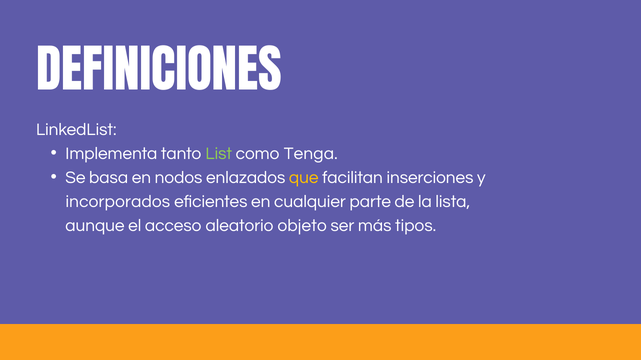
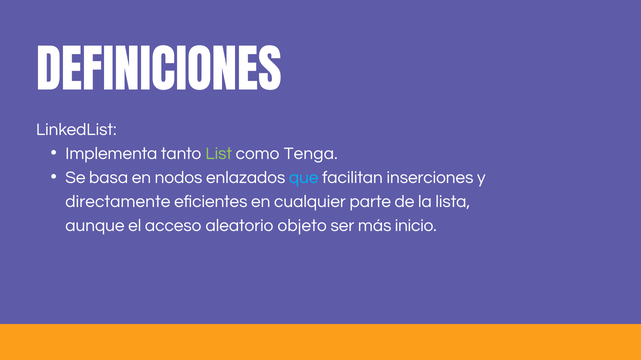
que colour: yellow -> light blue
incorporados: incorporados -> directamente
tipos: tipos -> inicio
